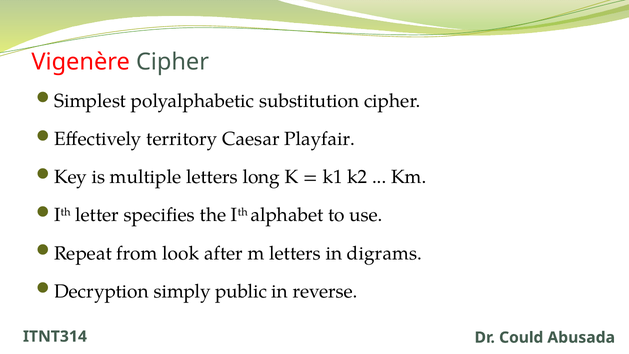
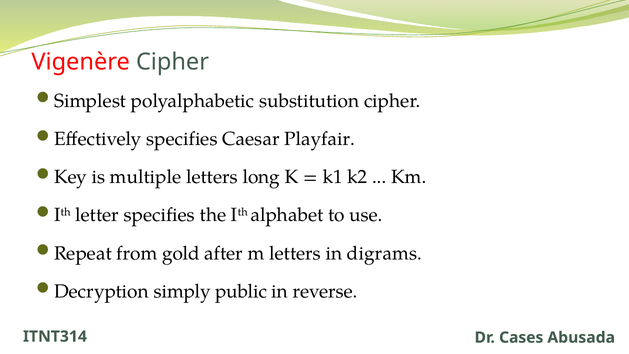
Effectively territory: territory -> specifies
look: look -> gold
Could: Could -> Cases
